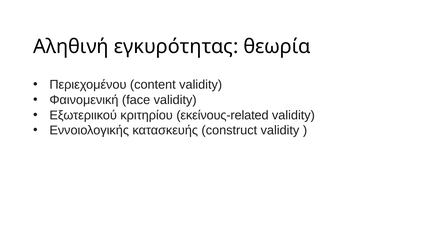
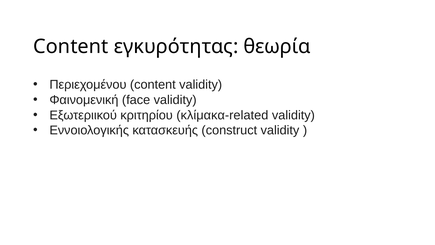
Αληθινή at (71, 46): Αληθινή -> Content
εκείνους-related: εκείνους-related -> κλίμακα-related
